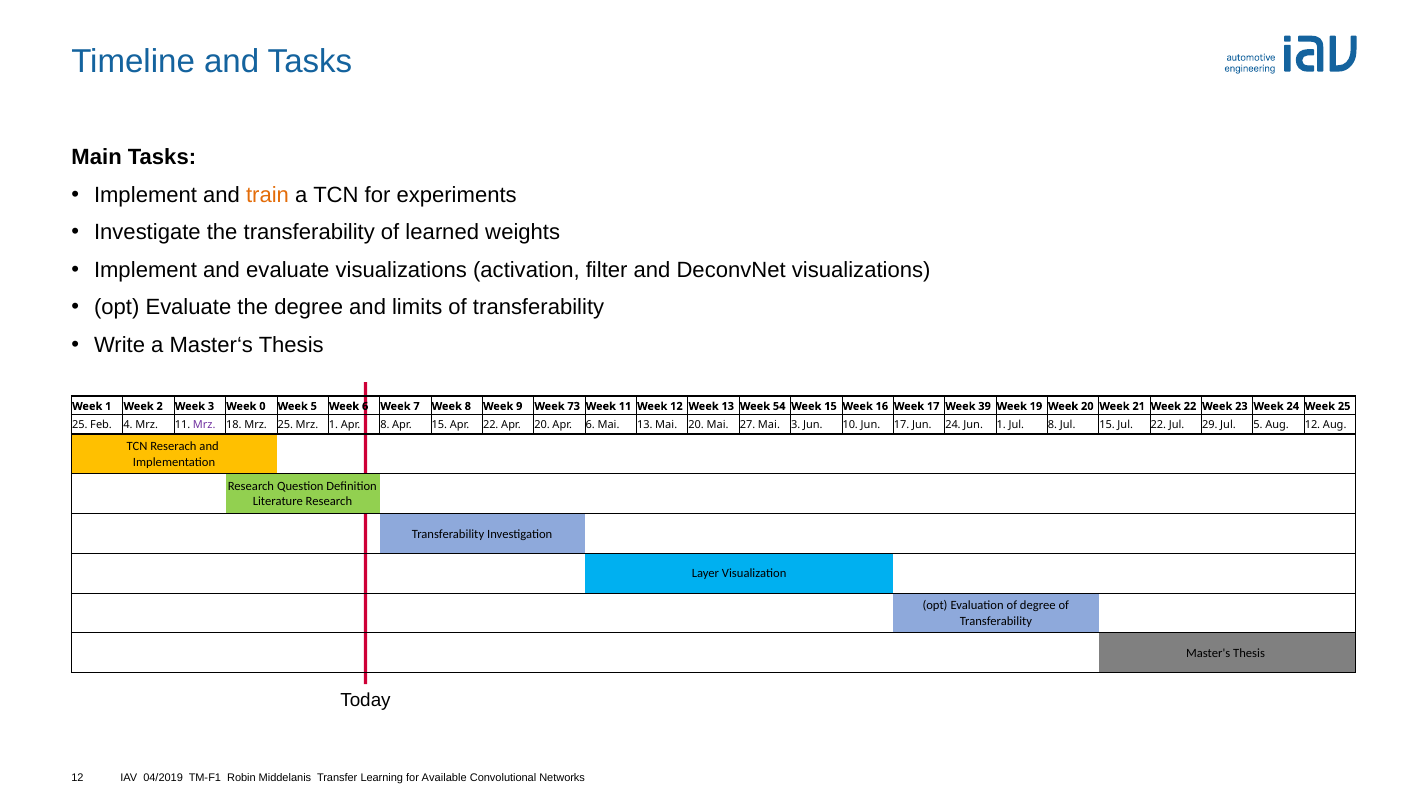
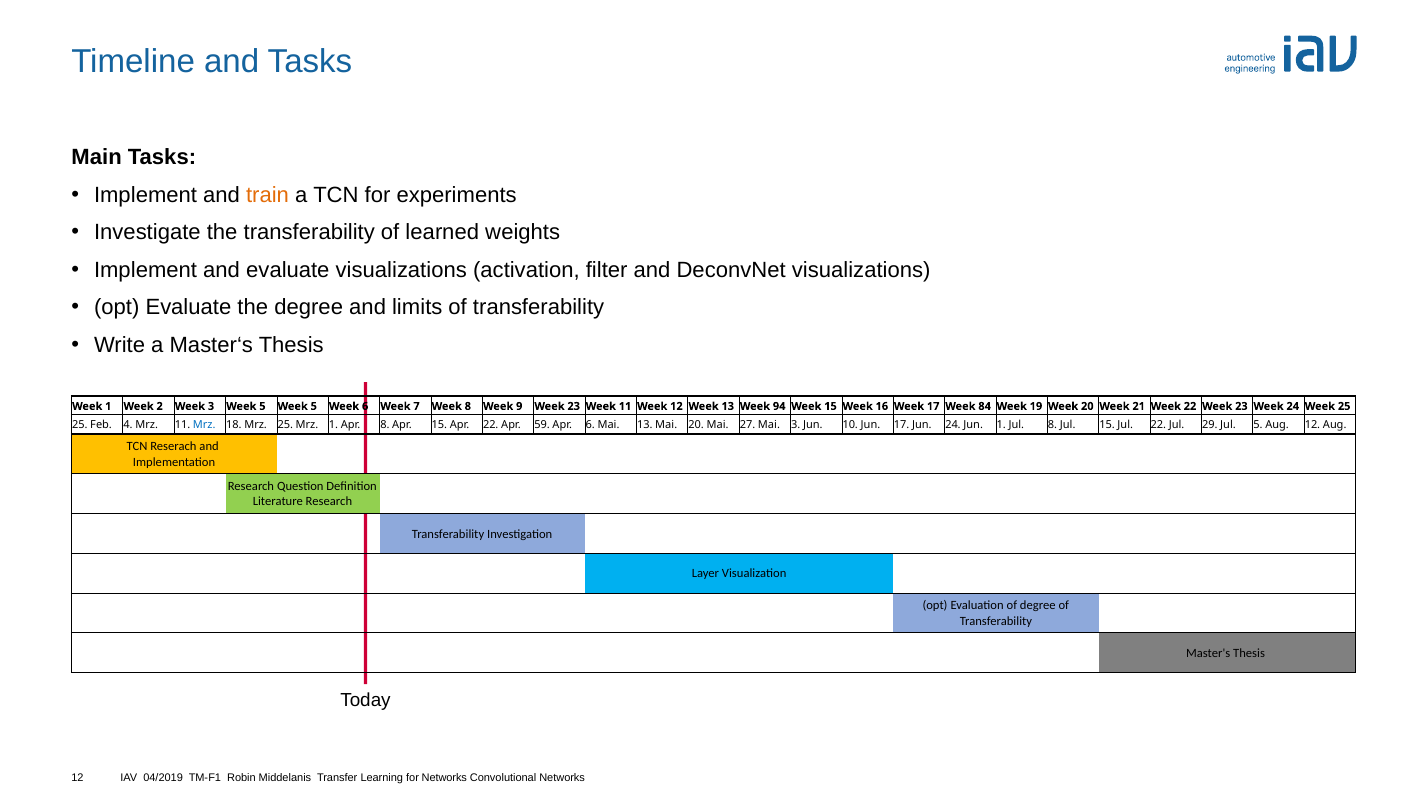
3 Week 0: 0 -> 5
9 Week 73: 73 -> 23
54: 54 -> 94
39: 39 -> 84
Mrz at (204, 425) colour: purple -> blue
Apr 20: 20 -> 59
for Available: Available -> Networks
